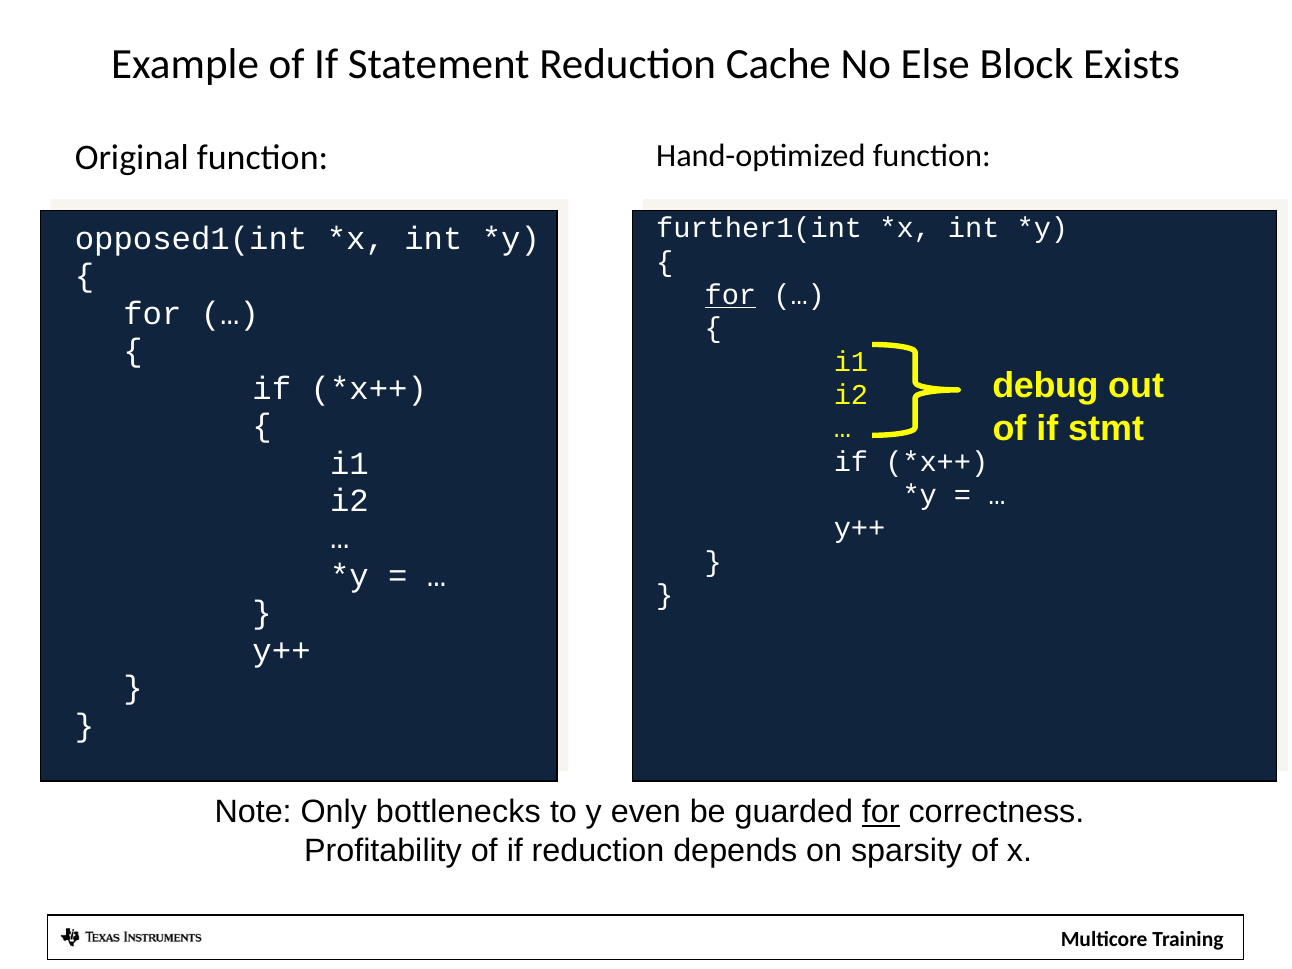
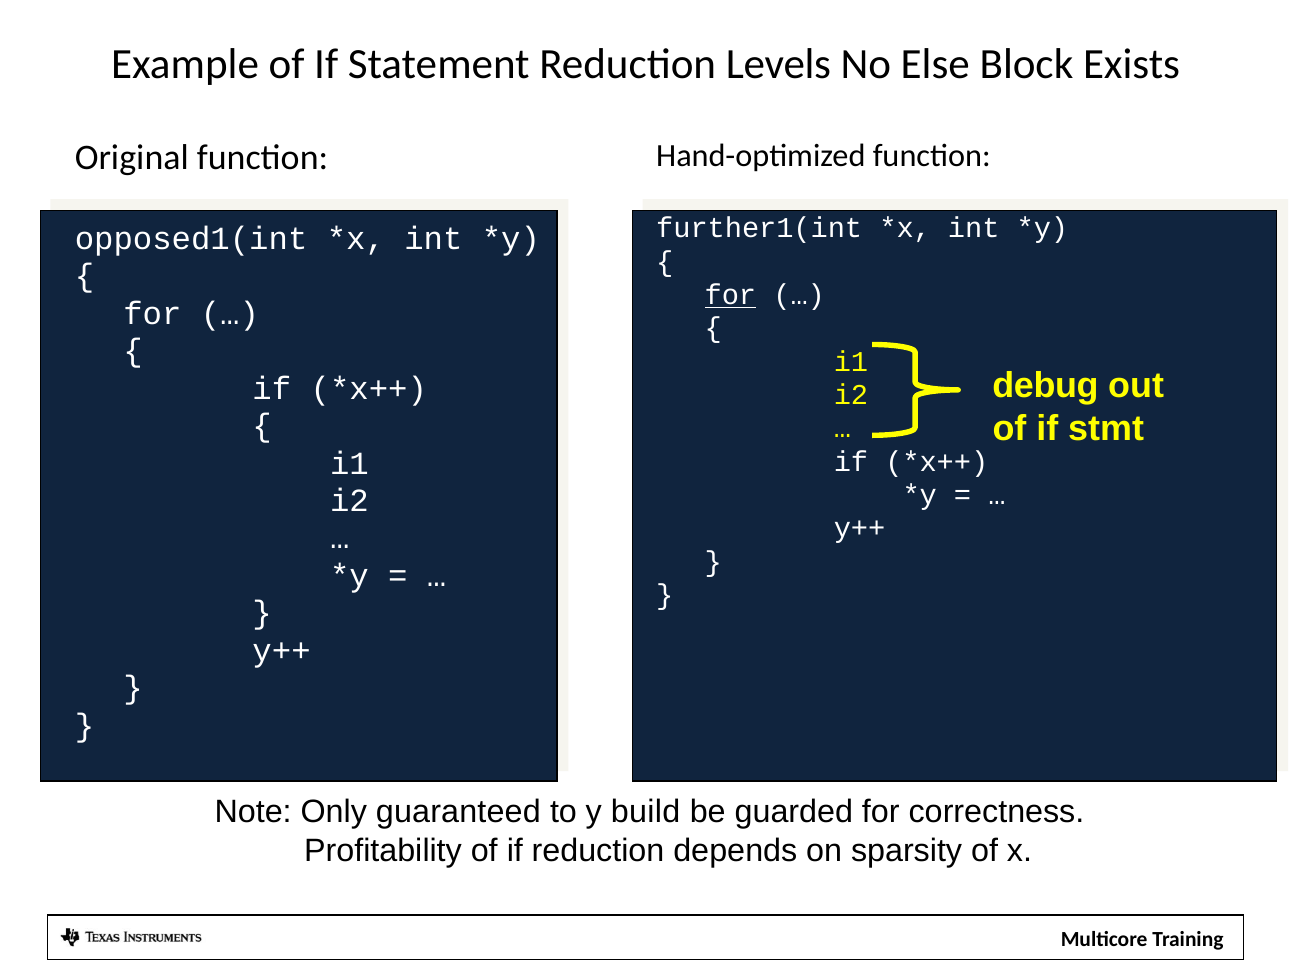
Cache: Cache -> Levels
bottlenecks: bottlenecks -> guaranteed
even: even -> build
for at (881, 812) underline: present -> none
